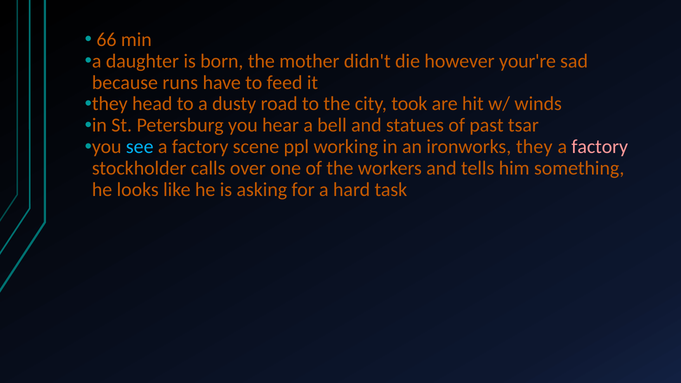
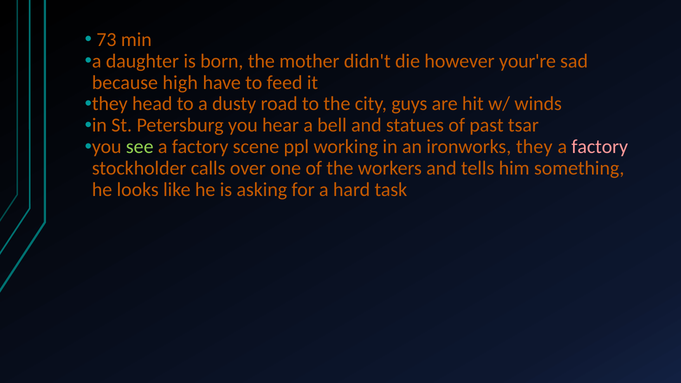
66: 66 -> 73
runs: runs -> high
took: took -> guys
see colour: light blue -> light green
